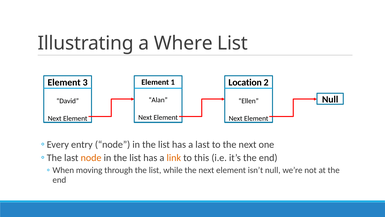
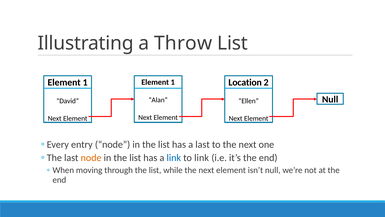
Where: Where -> Throw
3 at (85, 82): 3 -> 1
link at (174, 157) colour: orange -> blue
to this: this -> link
